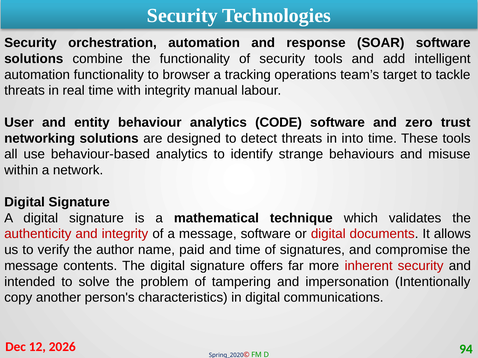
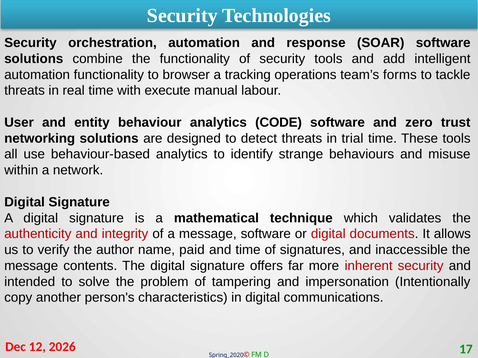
target: target -> forms
with integrity: integrity -> execute
into: into -> trial
compromise: compromise -> inaccessible
94: 94 -> 17
